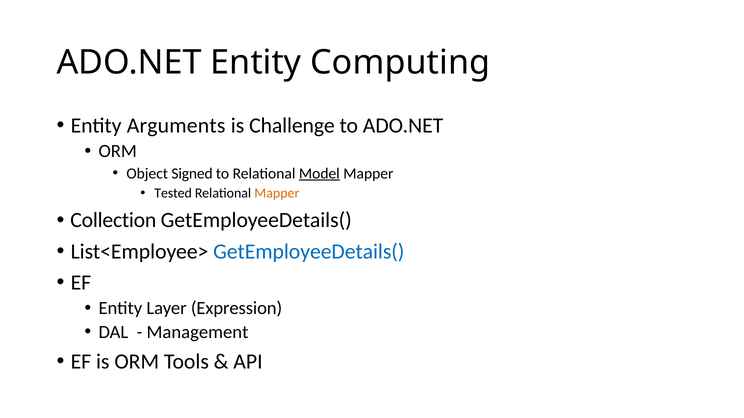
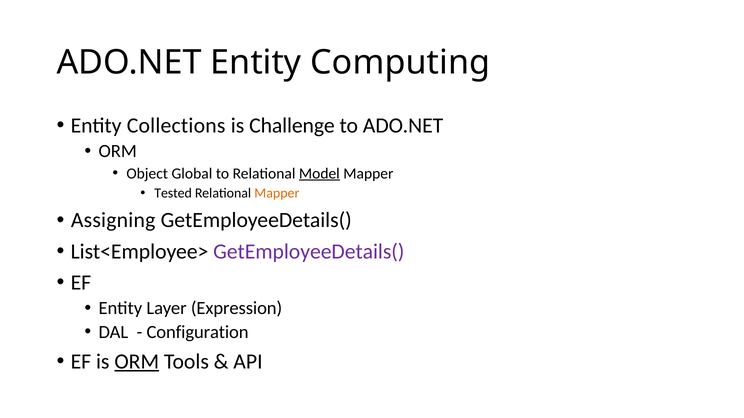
Arguments: Arguments -> Collections
Signed: Signed -> Global
Collection: Collection -> Assigning
GetEmployeeDetails( at (309, 252) colour: blue -> purple
Management: Management -> Configuration
ORM at (137, 362) underline: none -> present
